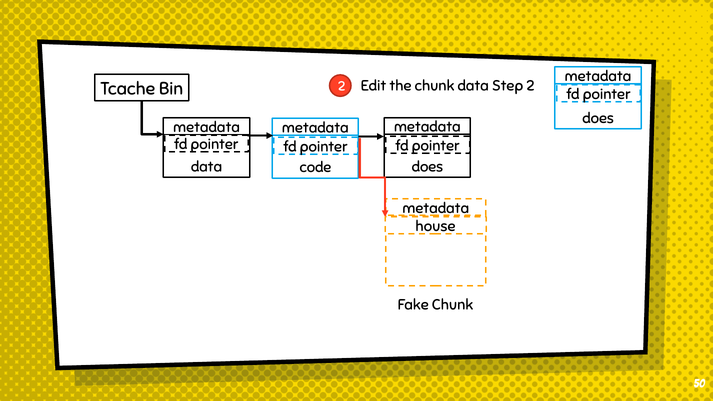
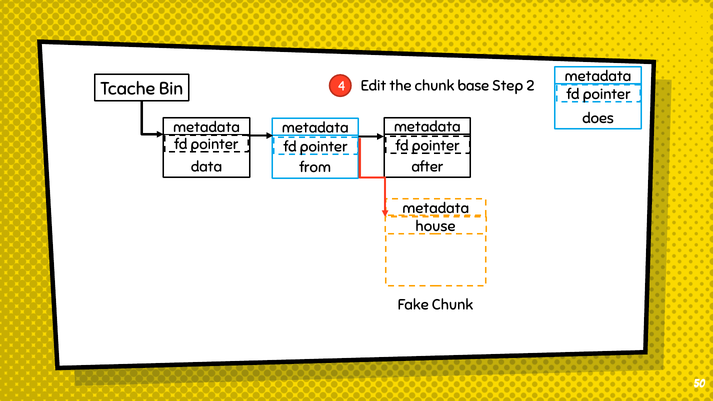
Bin 2: 2 -> 4
chunk data: data -> base
does at (427, 167): does -> after
code: code -> from
